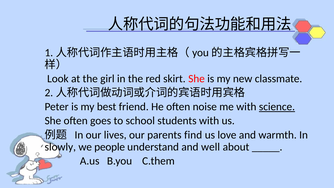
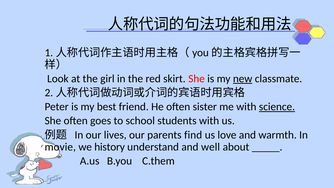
new underline: none -> present
noise: noise -> sister
slowly: slowly -> movie
people: people -> history
